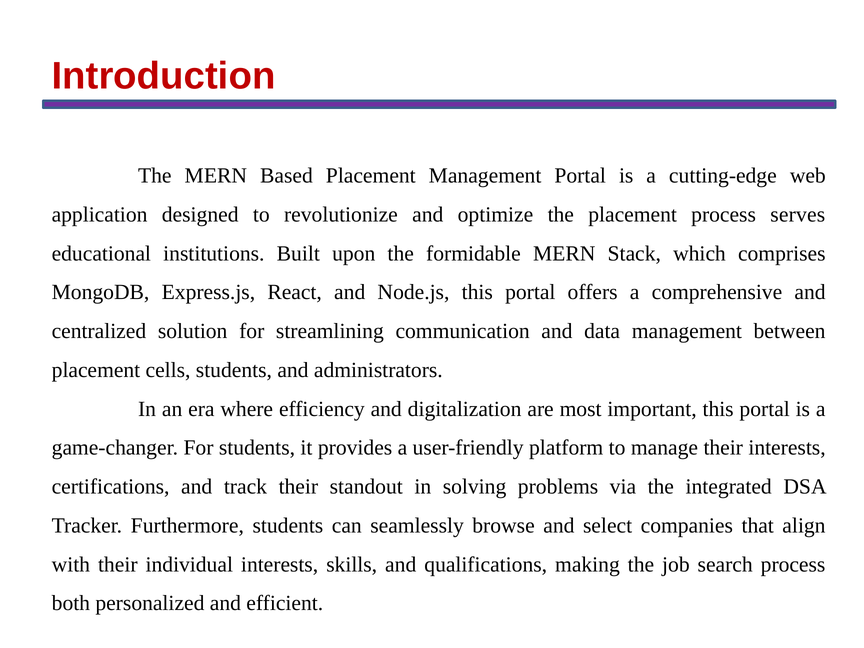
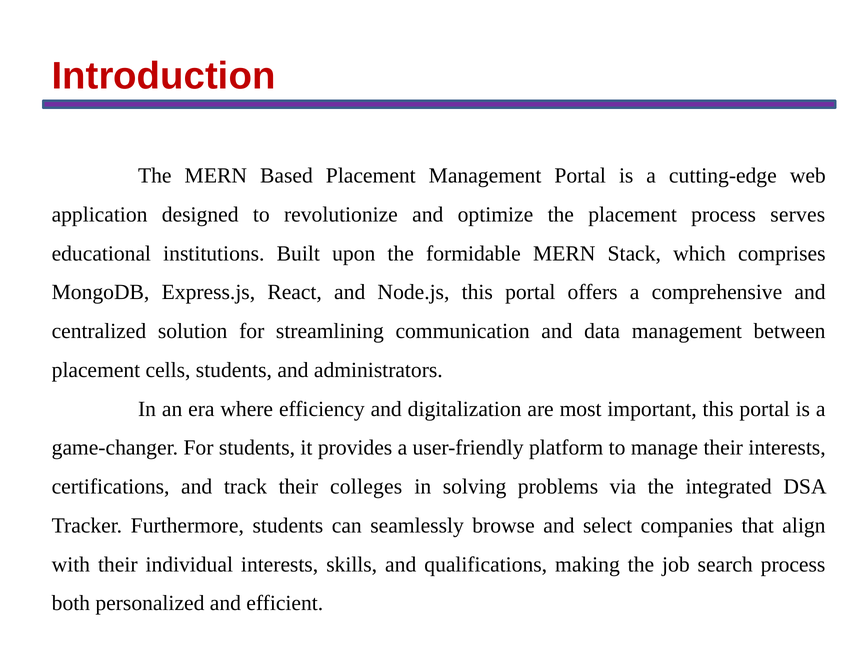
standout: standout -> colleges
